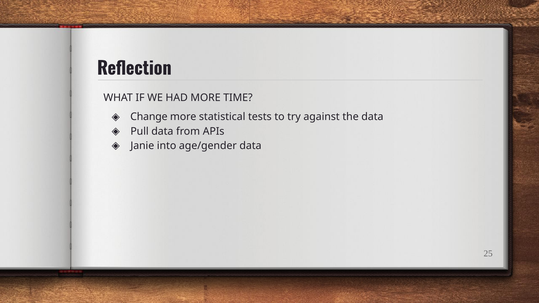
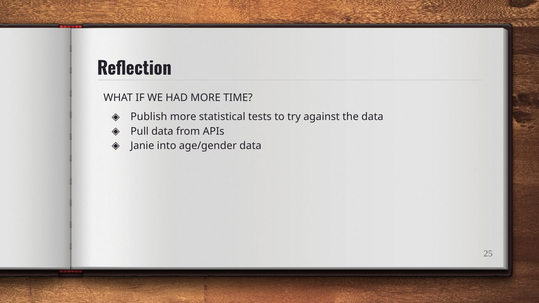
Change: Change -> Publish
